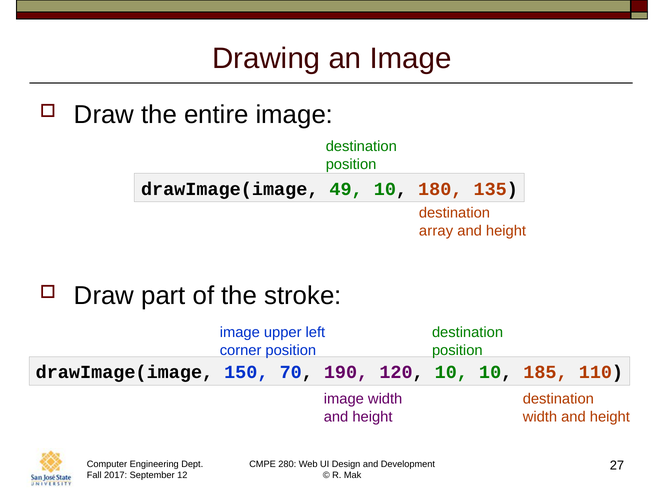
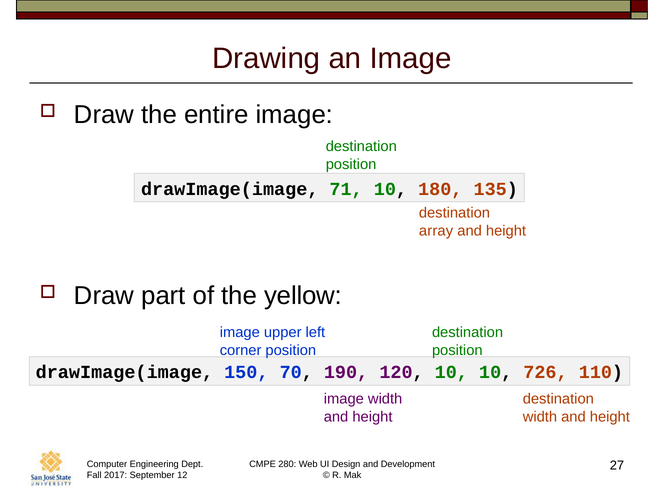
49: 49 -> 71
stroke: stroke -> yellow
185: 185 -> 726
